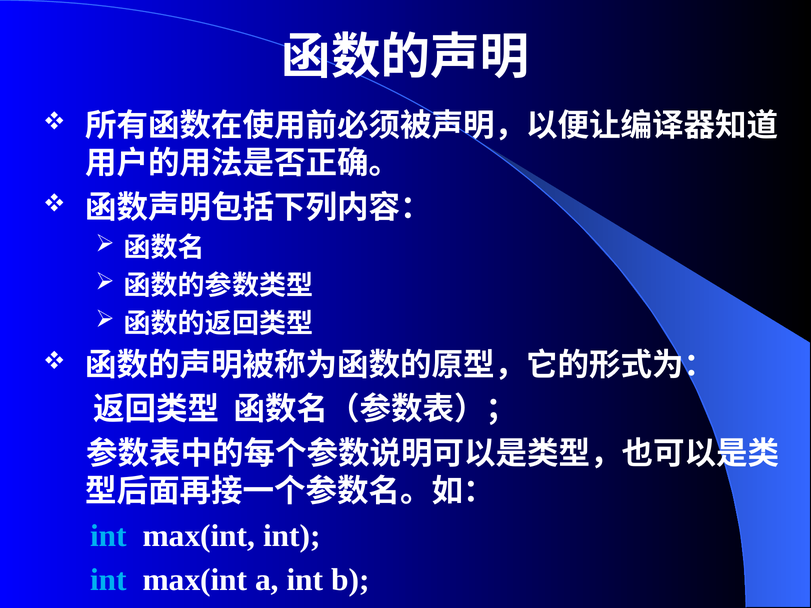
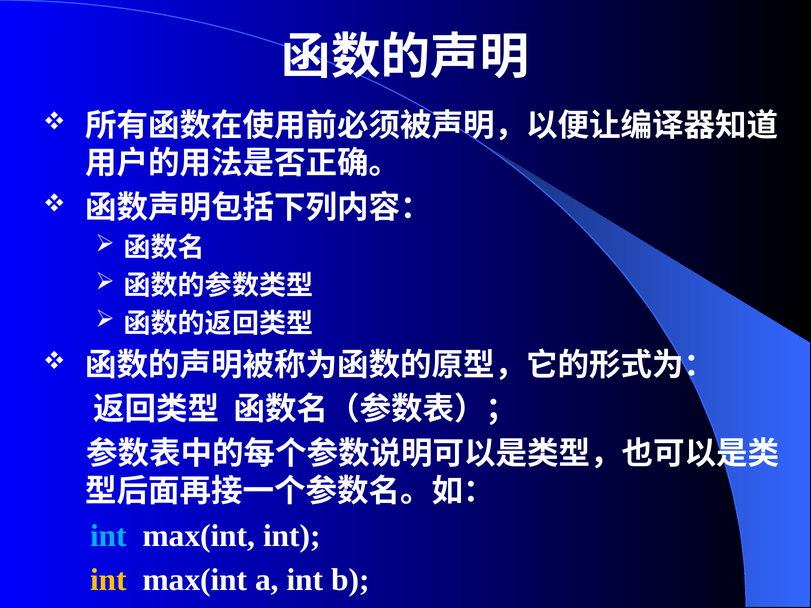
int at (109, 580) colour: light blue -> yellow
